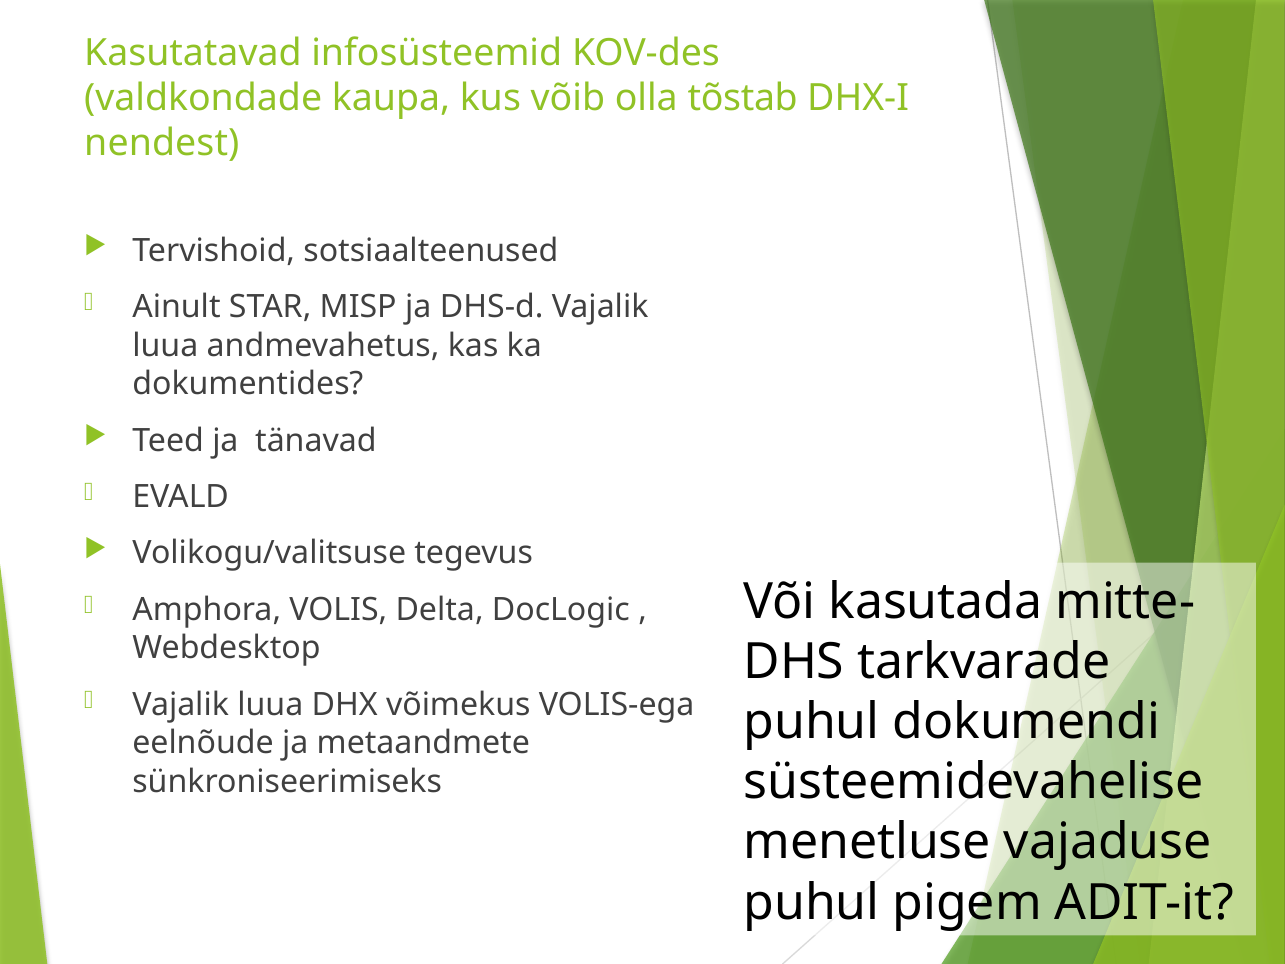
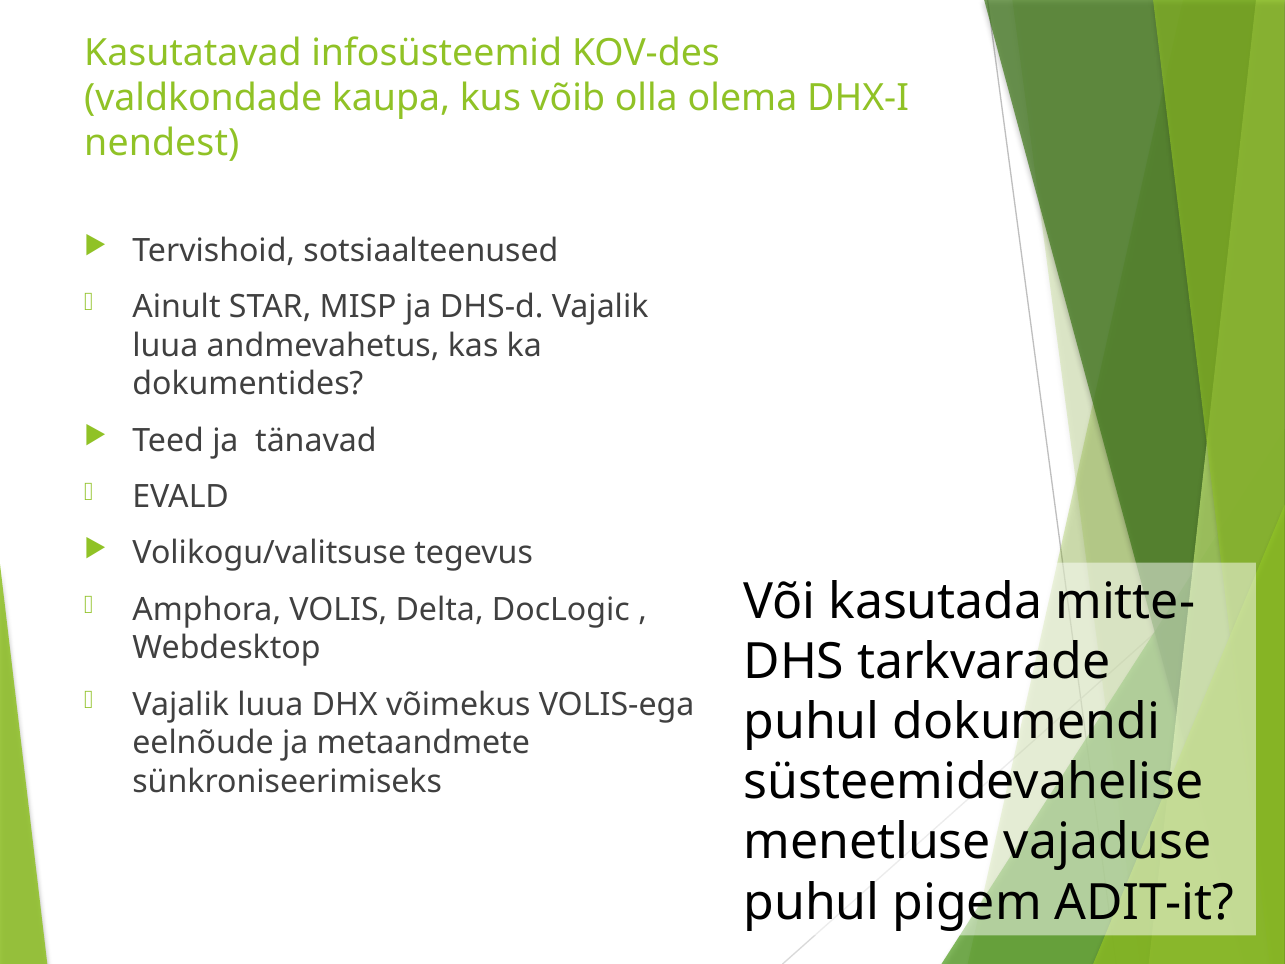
tõstab: tõstab -> olema
